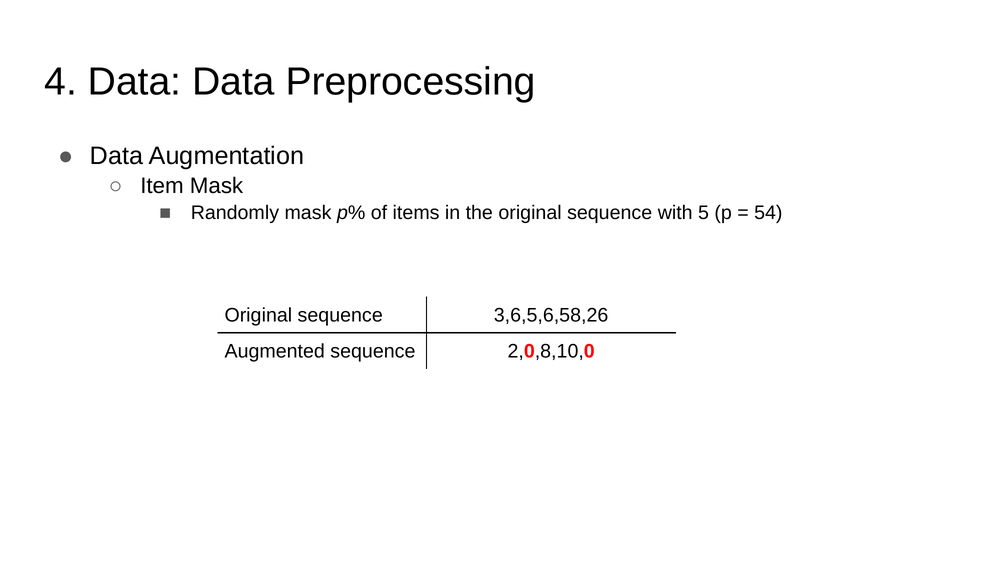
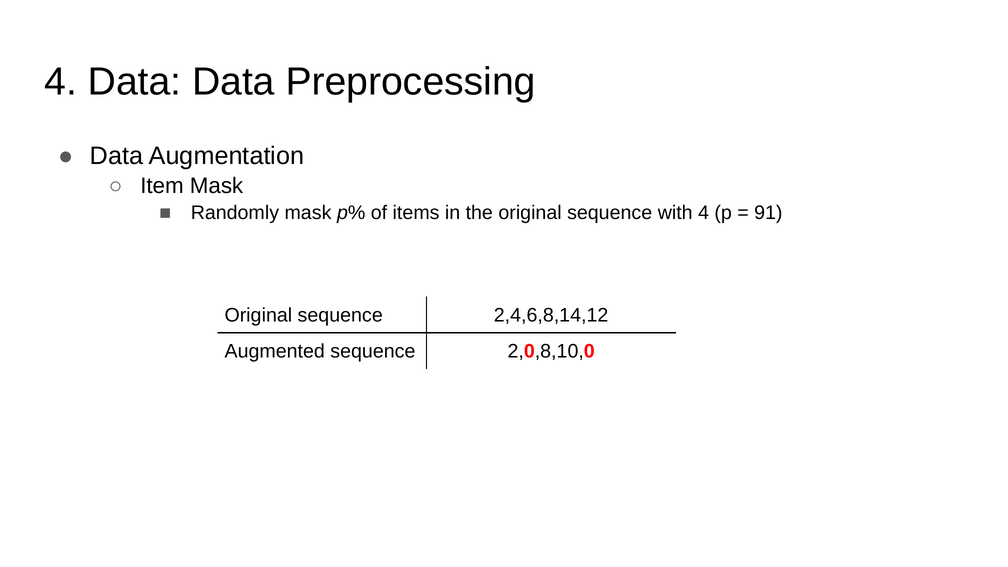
with 5: 5 -> 4
54: 54 -> 91
3,6,5,6,58,26: 3,6,5,6,58,26 -> 2,4,6,8,14,12
